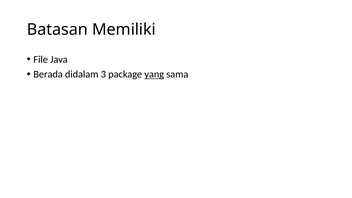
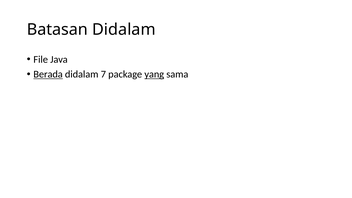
Batasan Memiliki: Memiliki -> Didalam
Berada underline: none -> present
3: 3 -> 7
